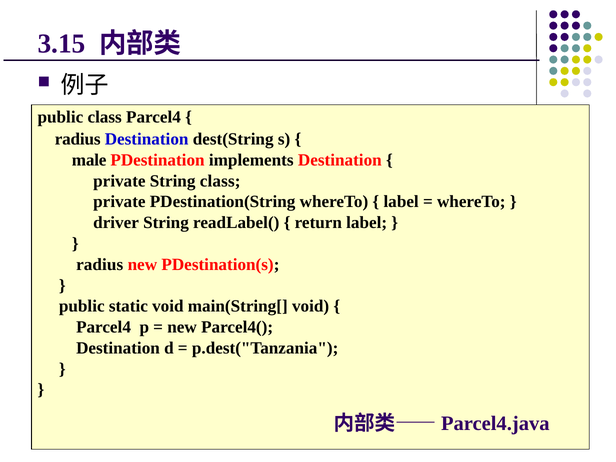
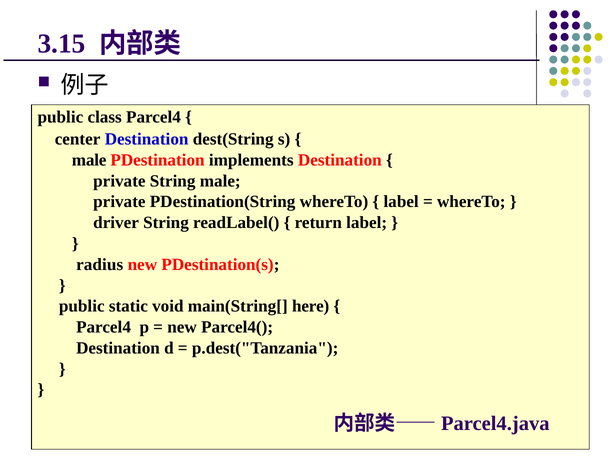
radius at (78, 139): radius -> center
String class: class -> male
main(String[ void: void -> here
